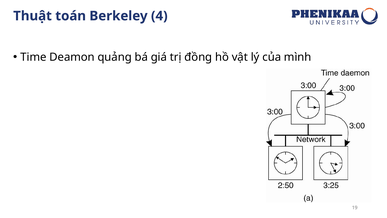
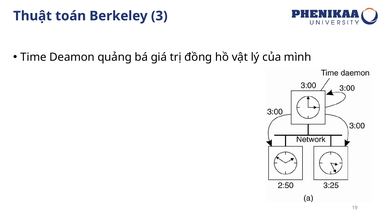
4: 4 -> 3
